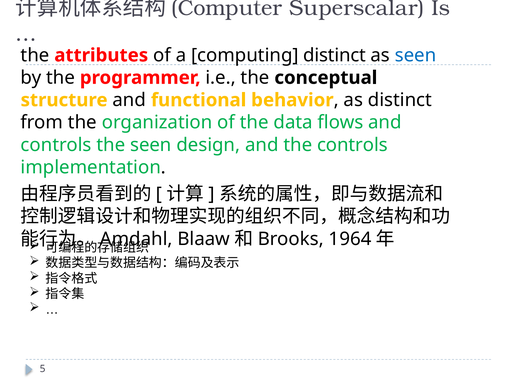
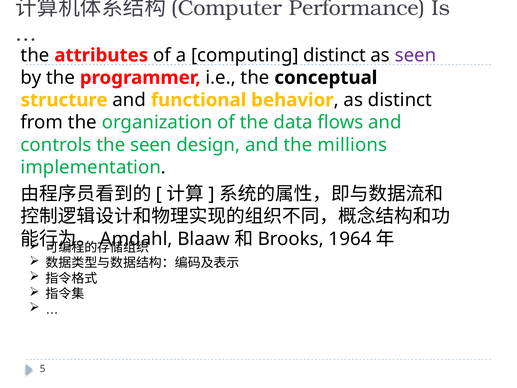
Superscalar: Superscalar -> Performance
seen at (416, 55) colour: blue -> purple
the controls: controls -> millions
